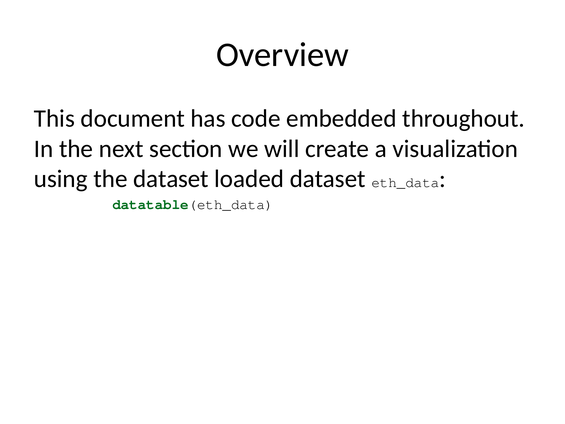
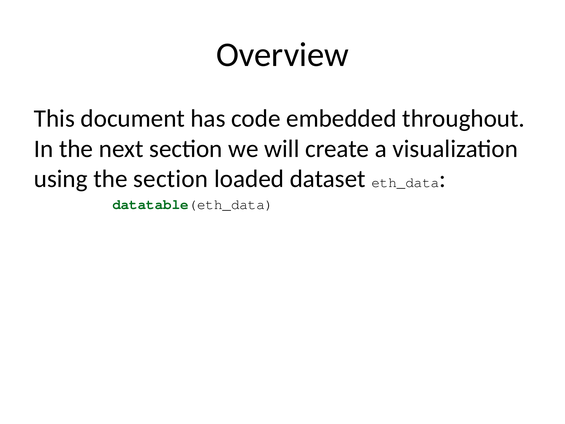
the dataset: dataset -> section
